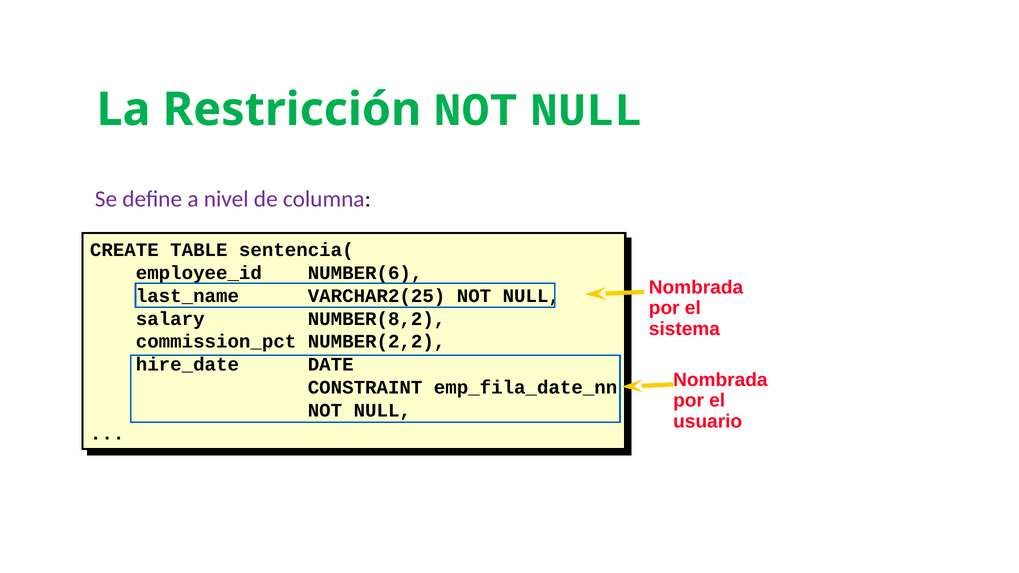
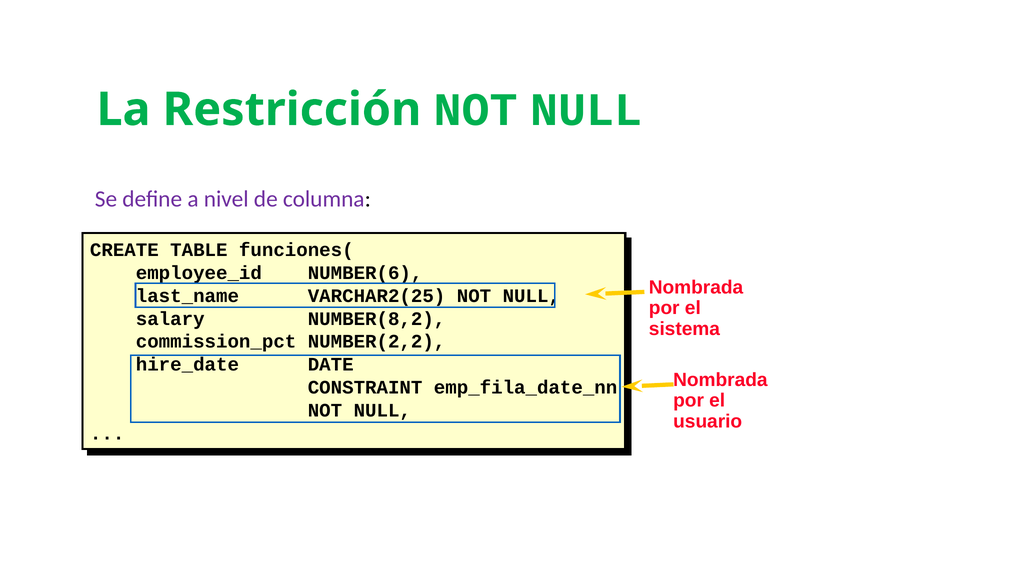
sentencia(: sentencia( -> funciones(
